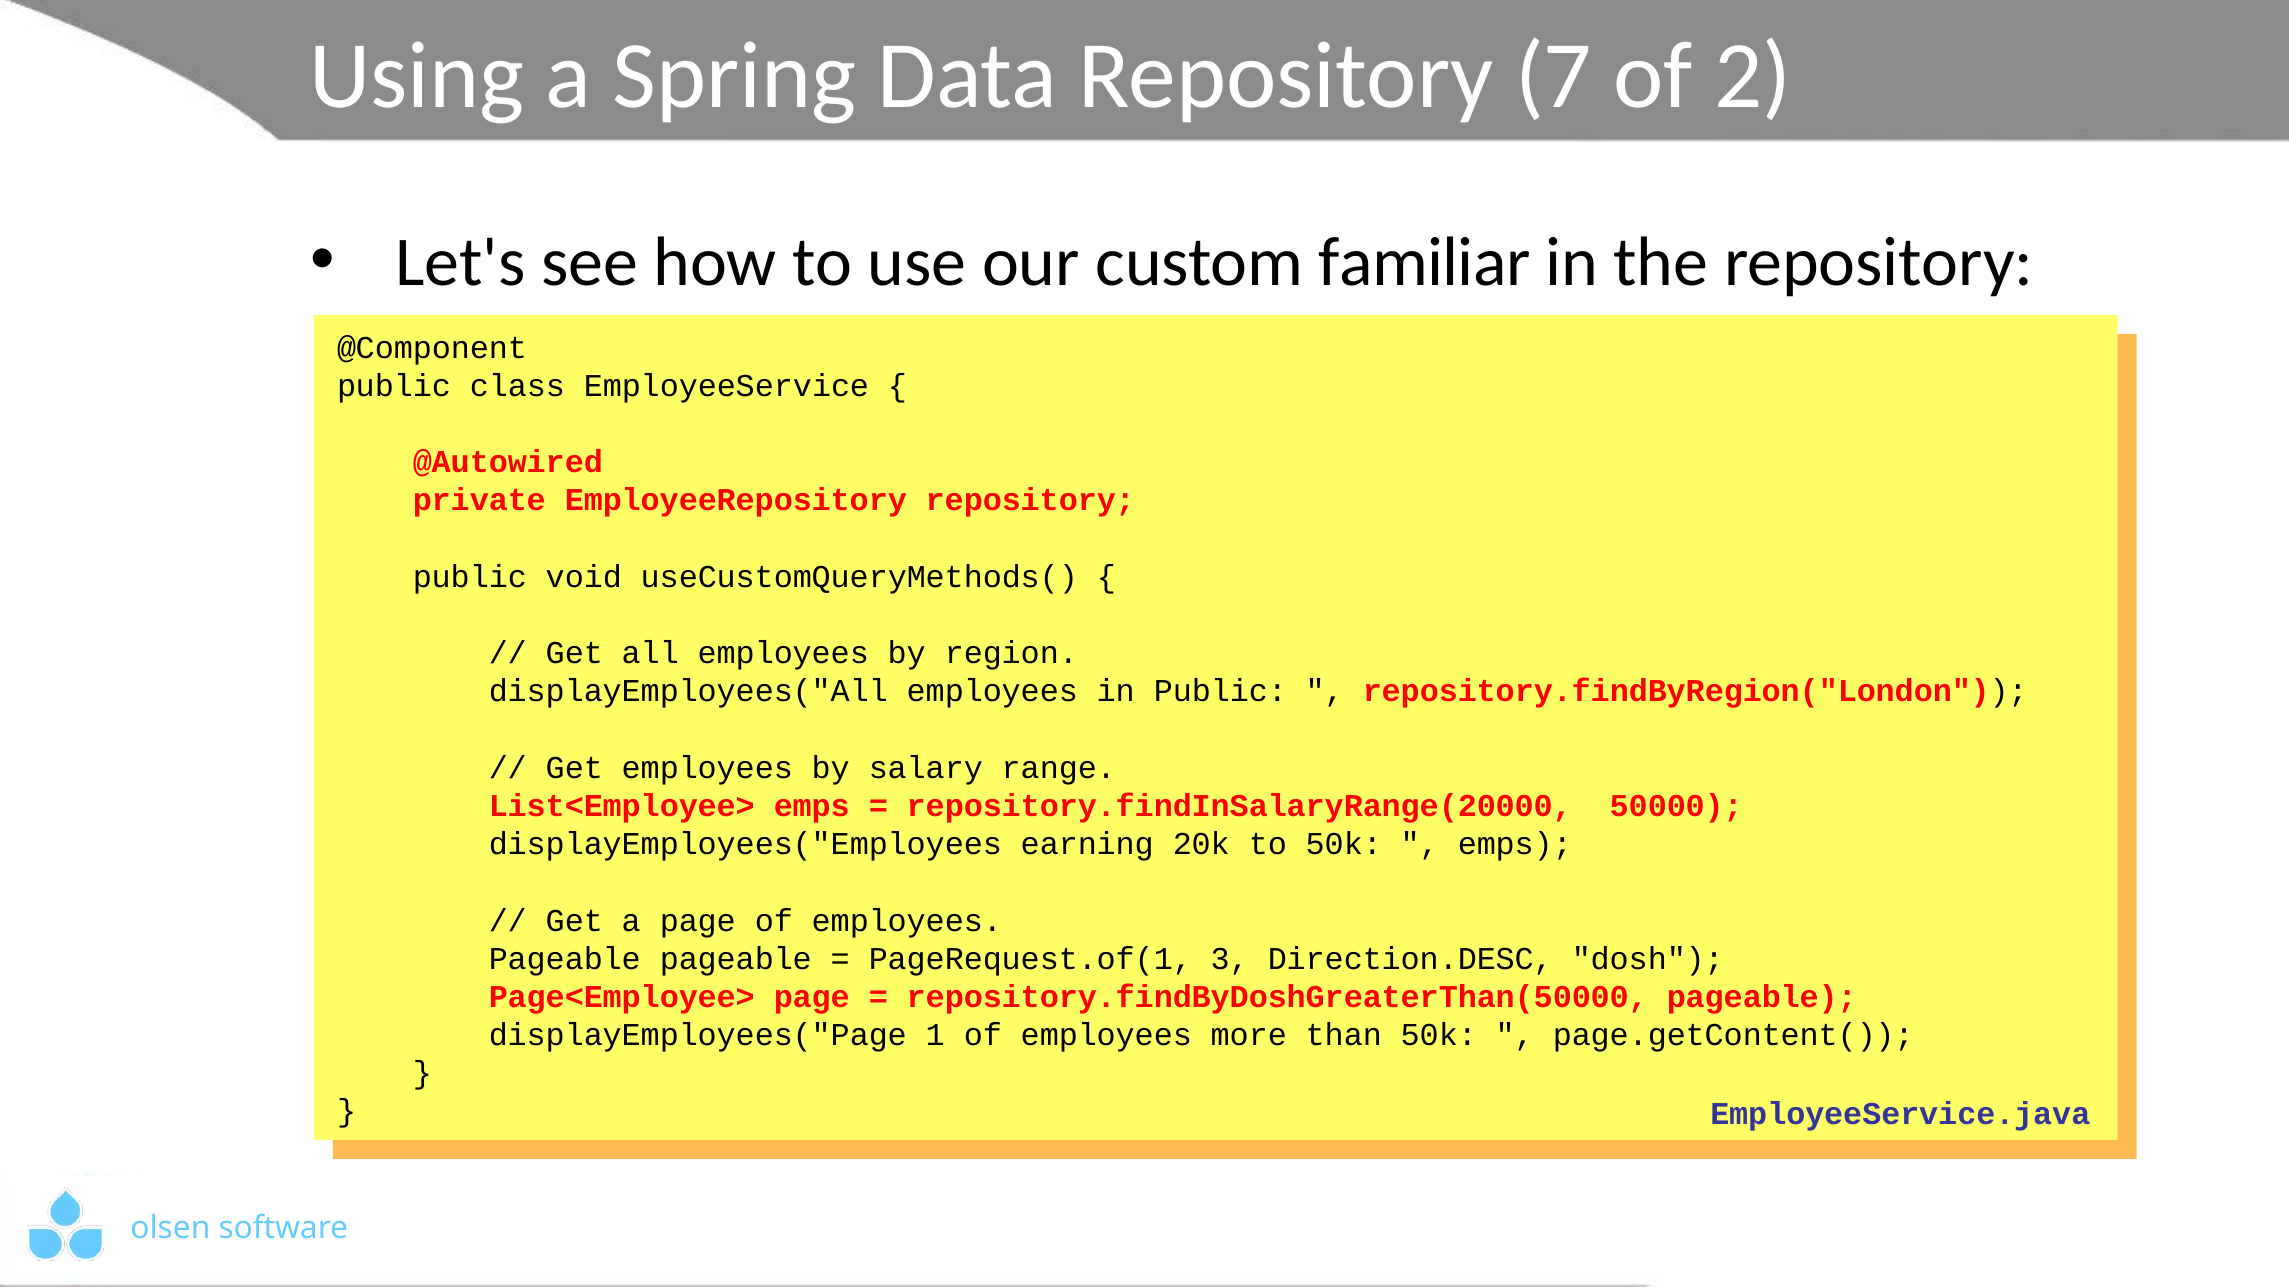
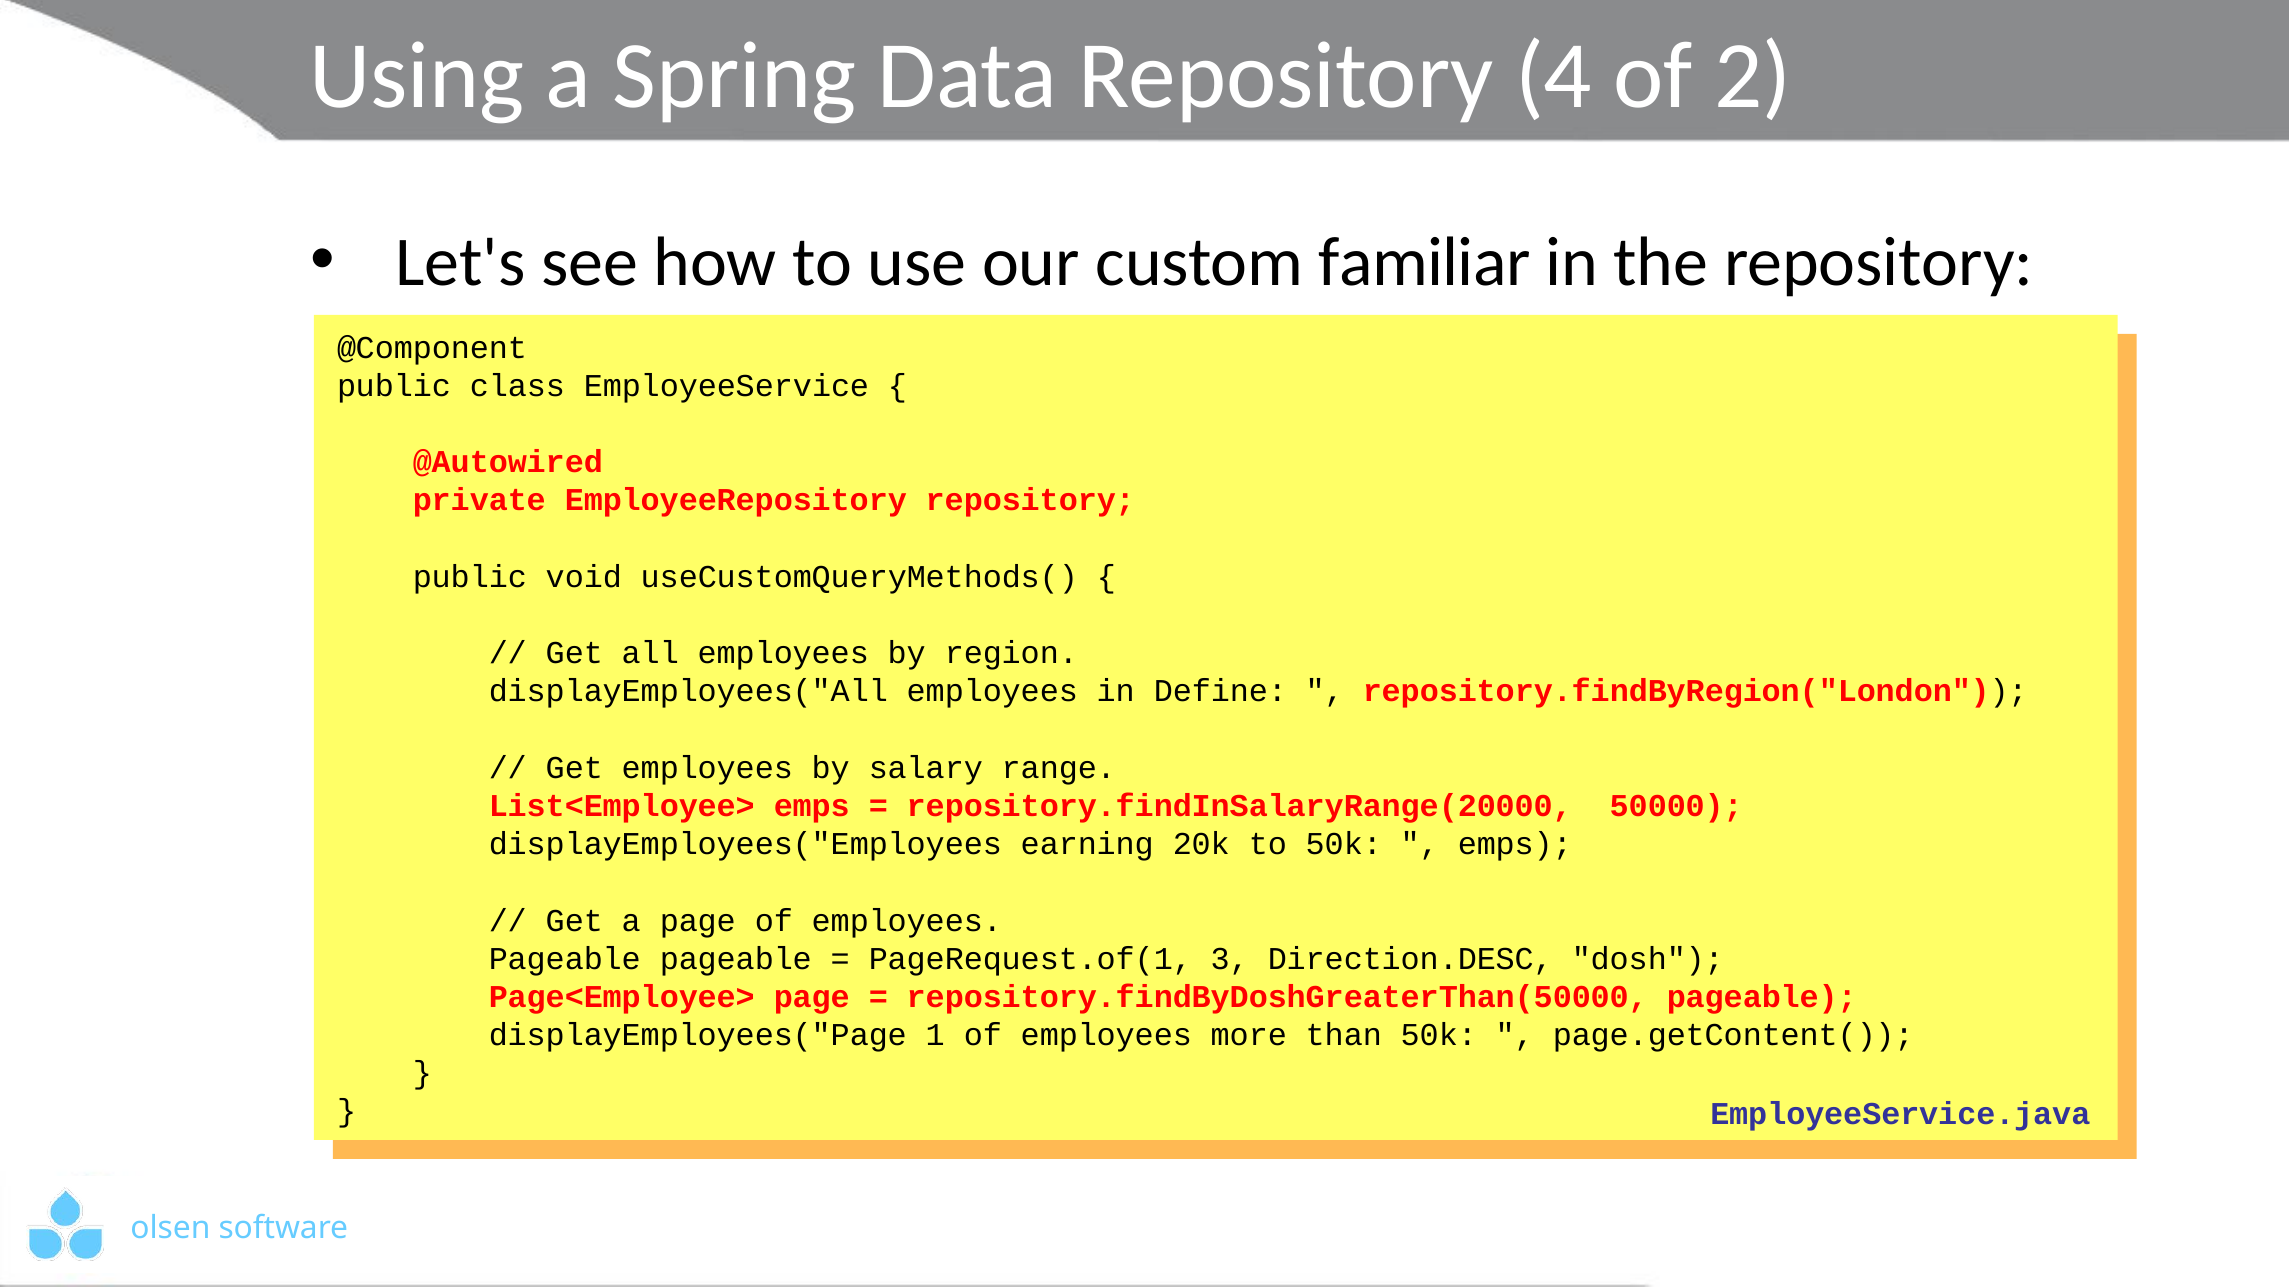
7: 7 -> 4
in Public: Public -> Define
